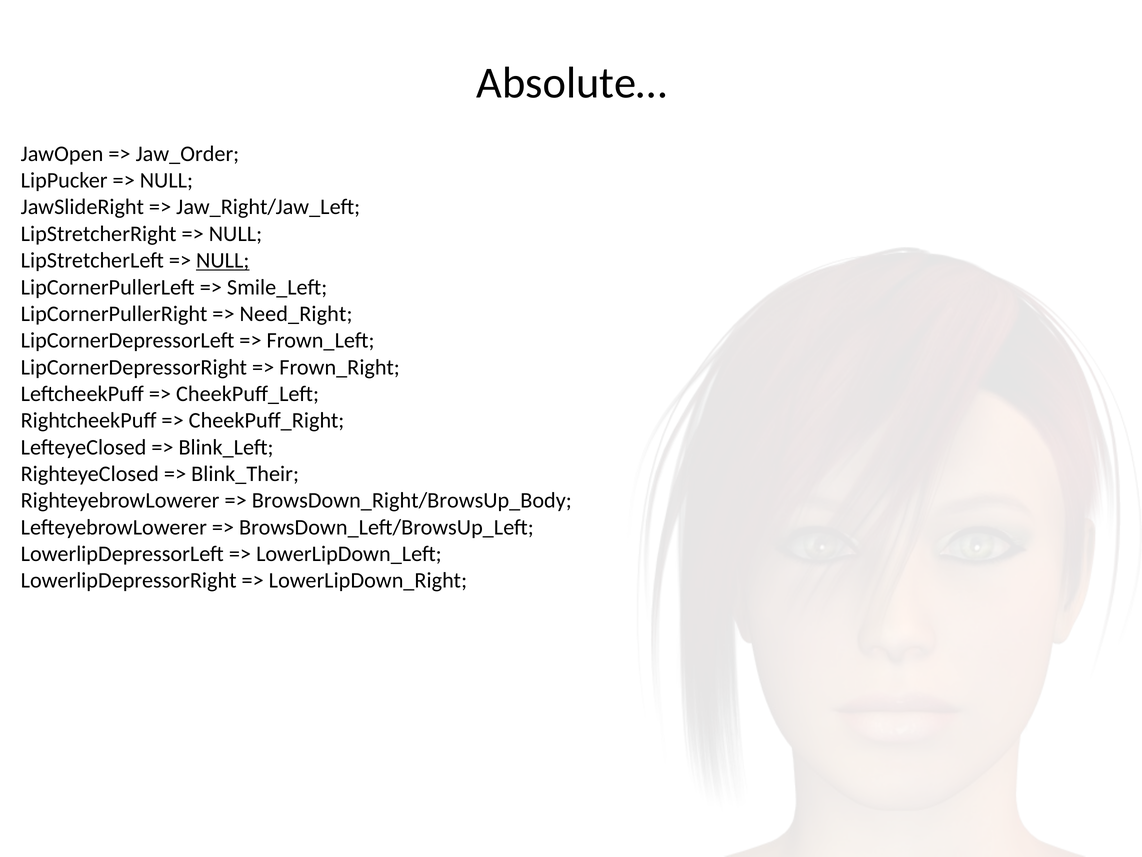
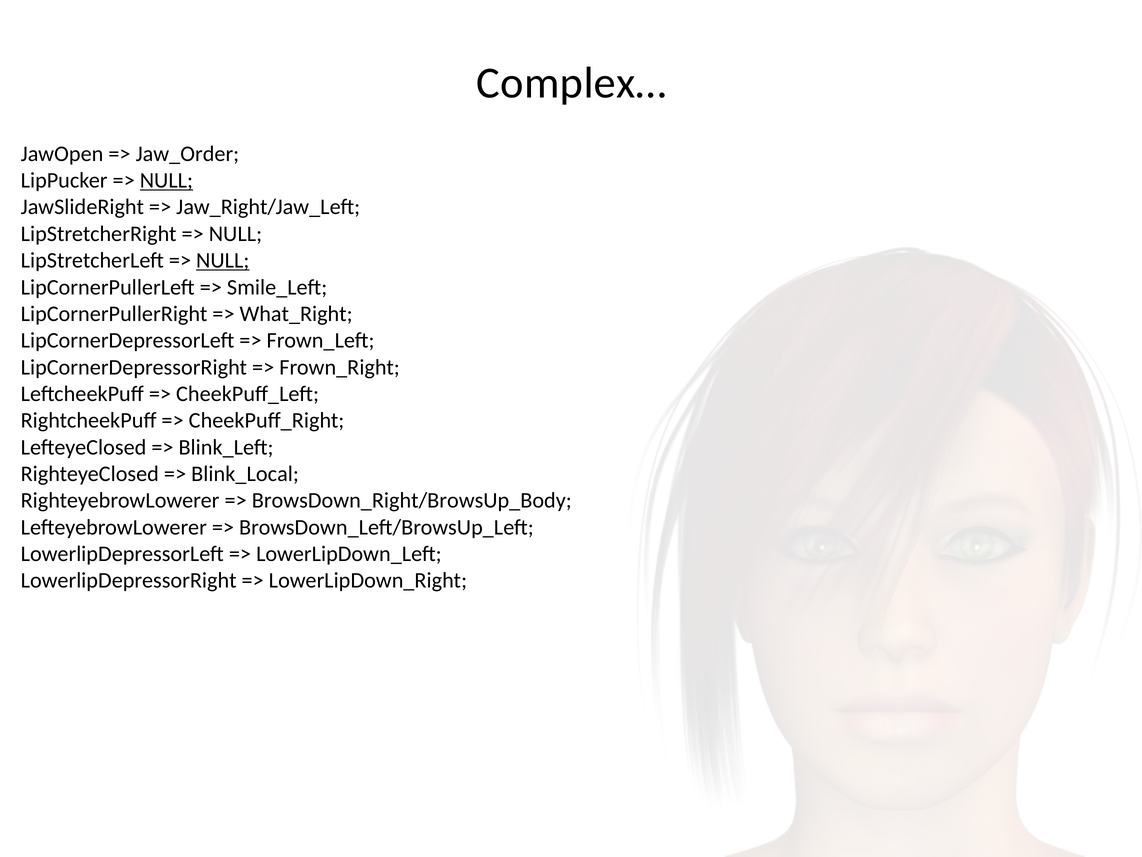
Absolute…: Absolute… -> Complex…
NULL at (166, 180) underline: none -> present
Need_Right: Need_Right -> What_Right
Blink_Their: Blink_Their -> Blink_Local
